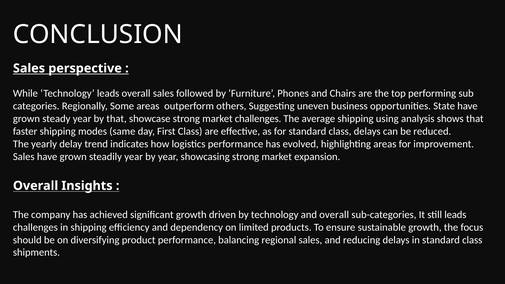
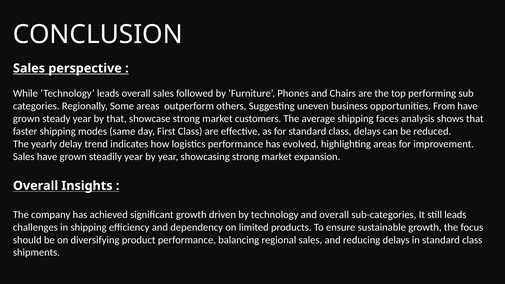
State: State -> From
market challenges: challenges -> customers
using: using -> faces
